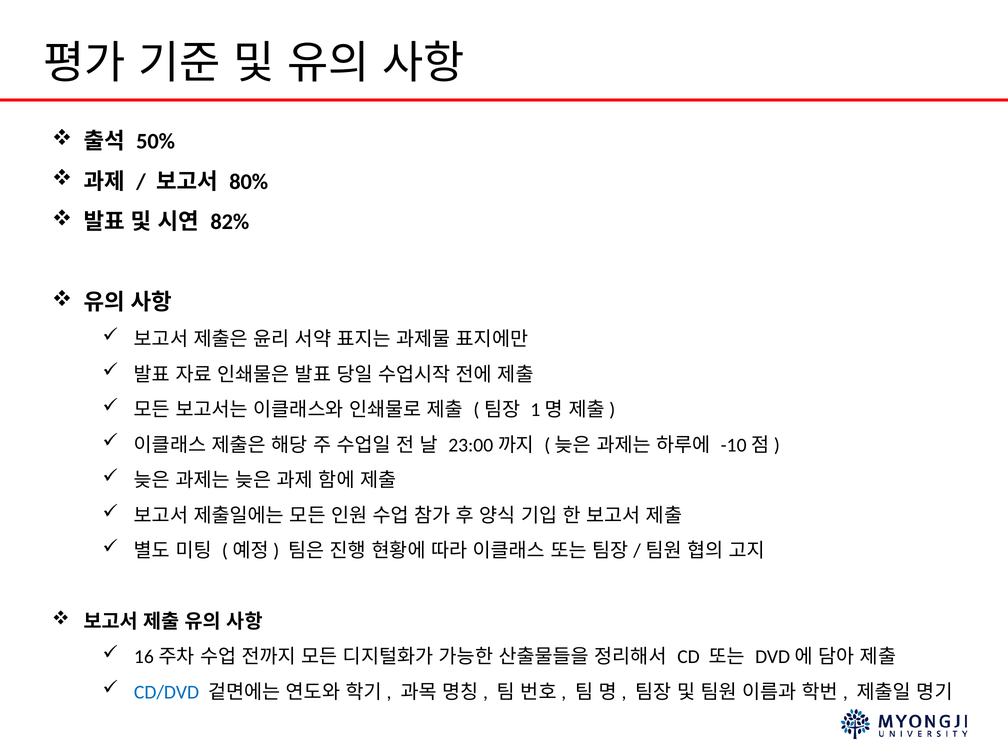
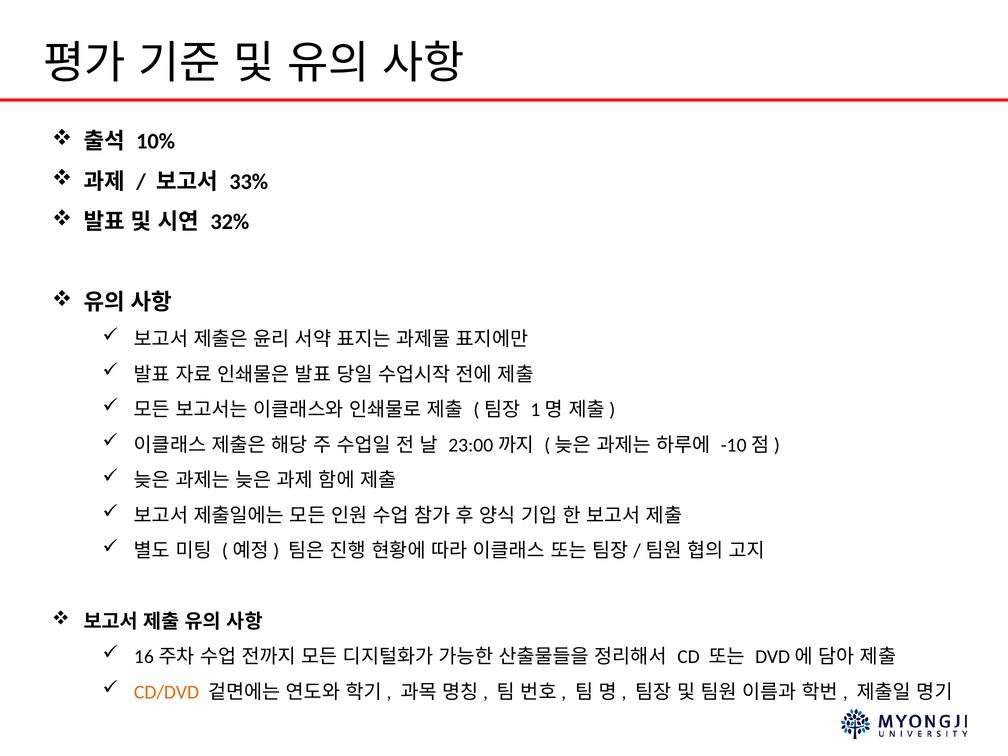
50%: 50% -> 10%
80%: 80% -> 33%
82%: 82% -> 32%
CD/DVD colour: blue -> orange
